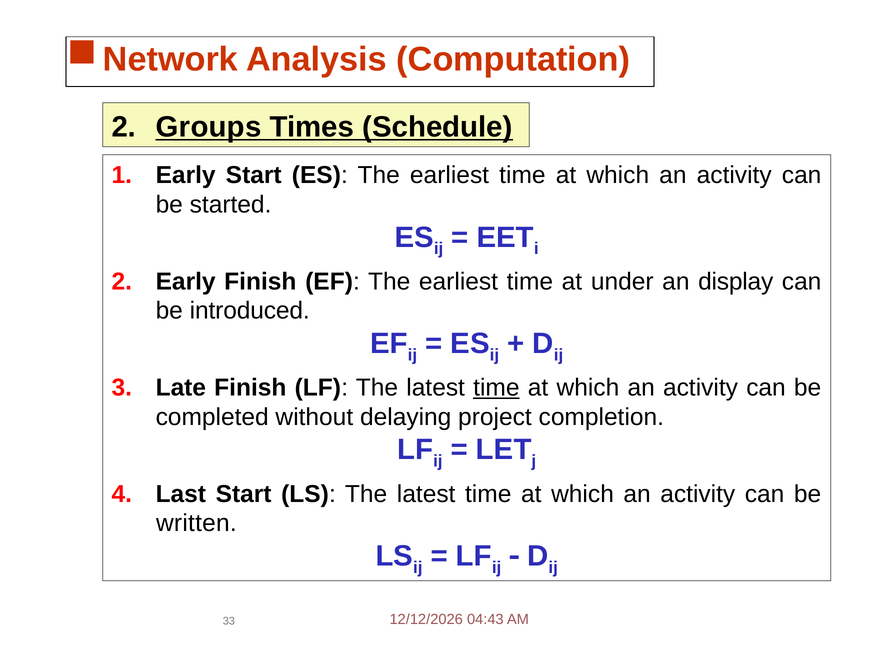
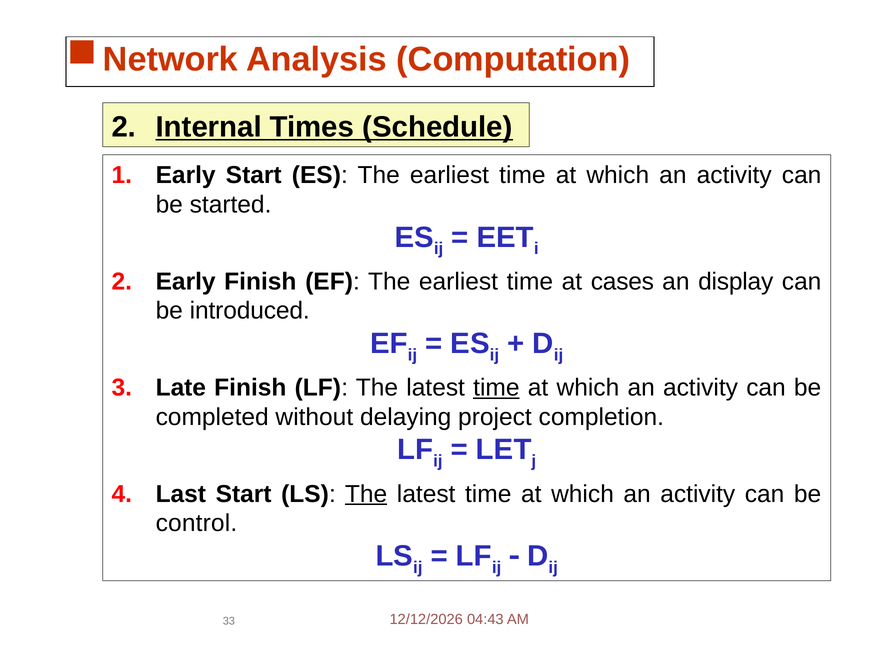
Groups: Groups -> Internal
under: under -> cases
The at (366, 494) underline: none -> present
written: written -> control
